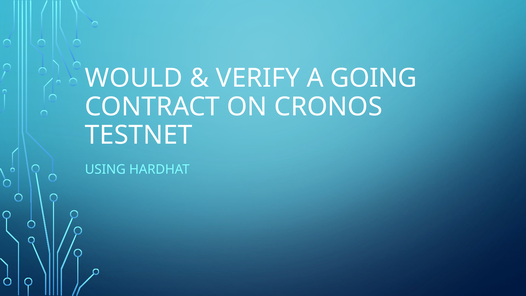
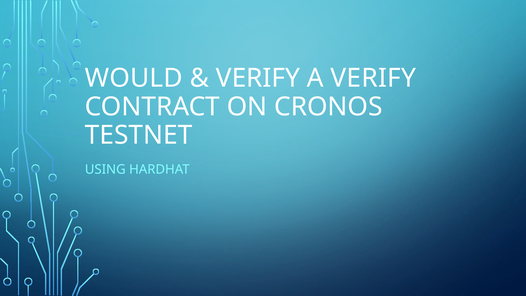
A GOING: GOING -> VERIFY
